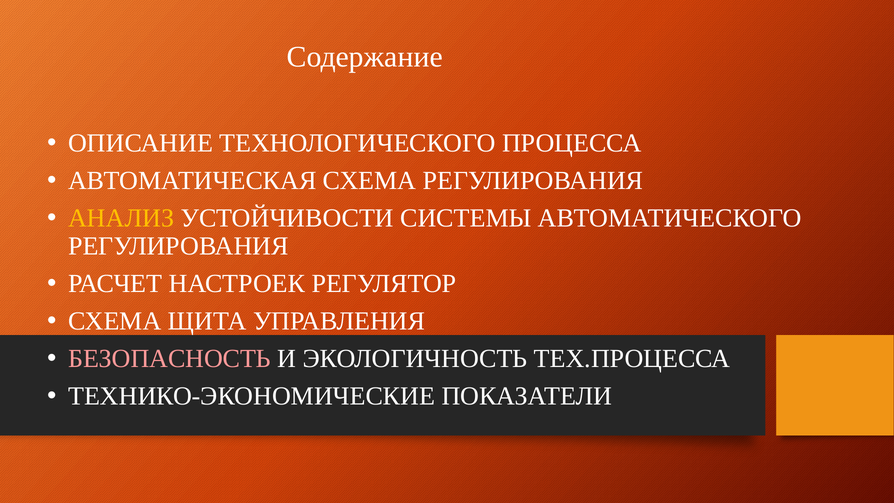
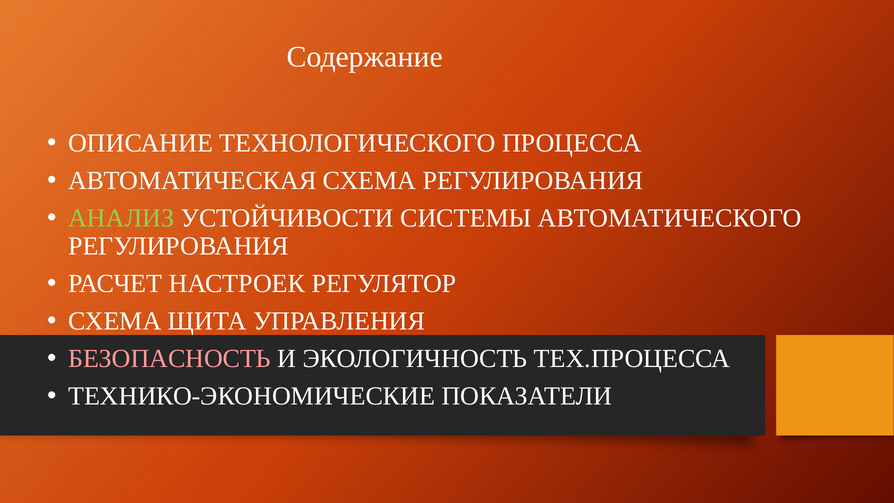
АНАЛИЗ colour: yellow -> light green
